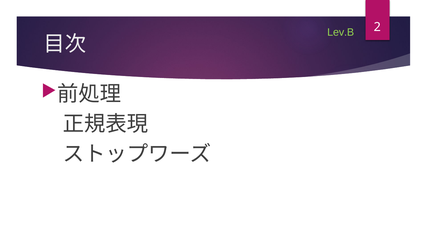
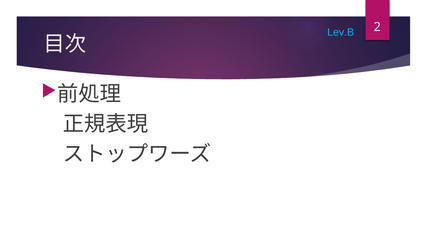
Lev.B colour: light green -> light blue
